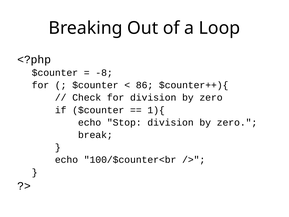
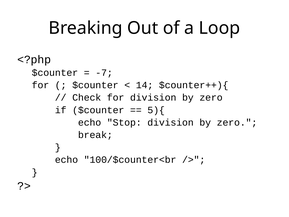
-8: -8 -> -7
86: 86 -> 14
1){: 1){ -> 5){
